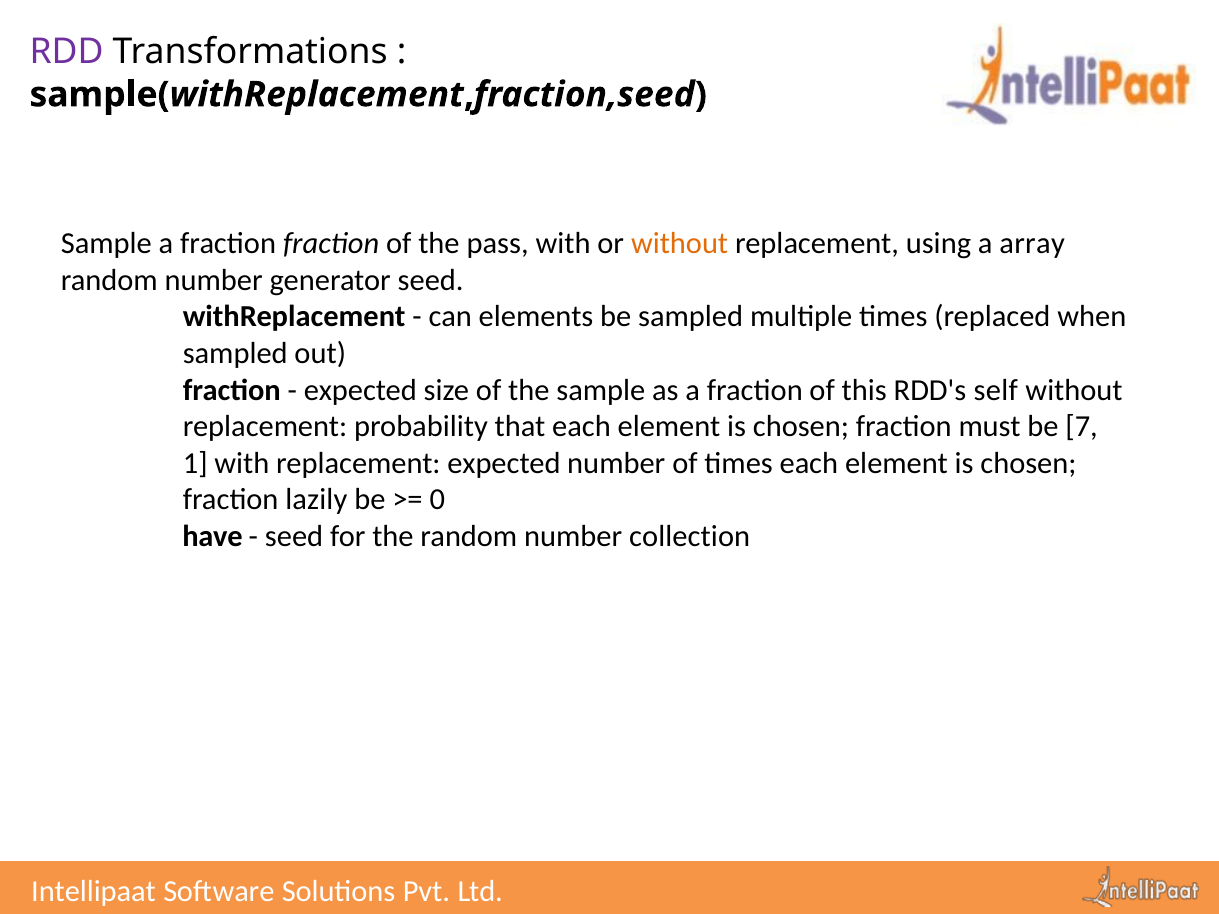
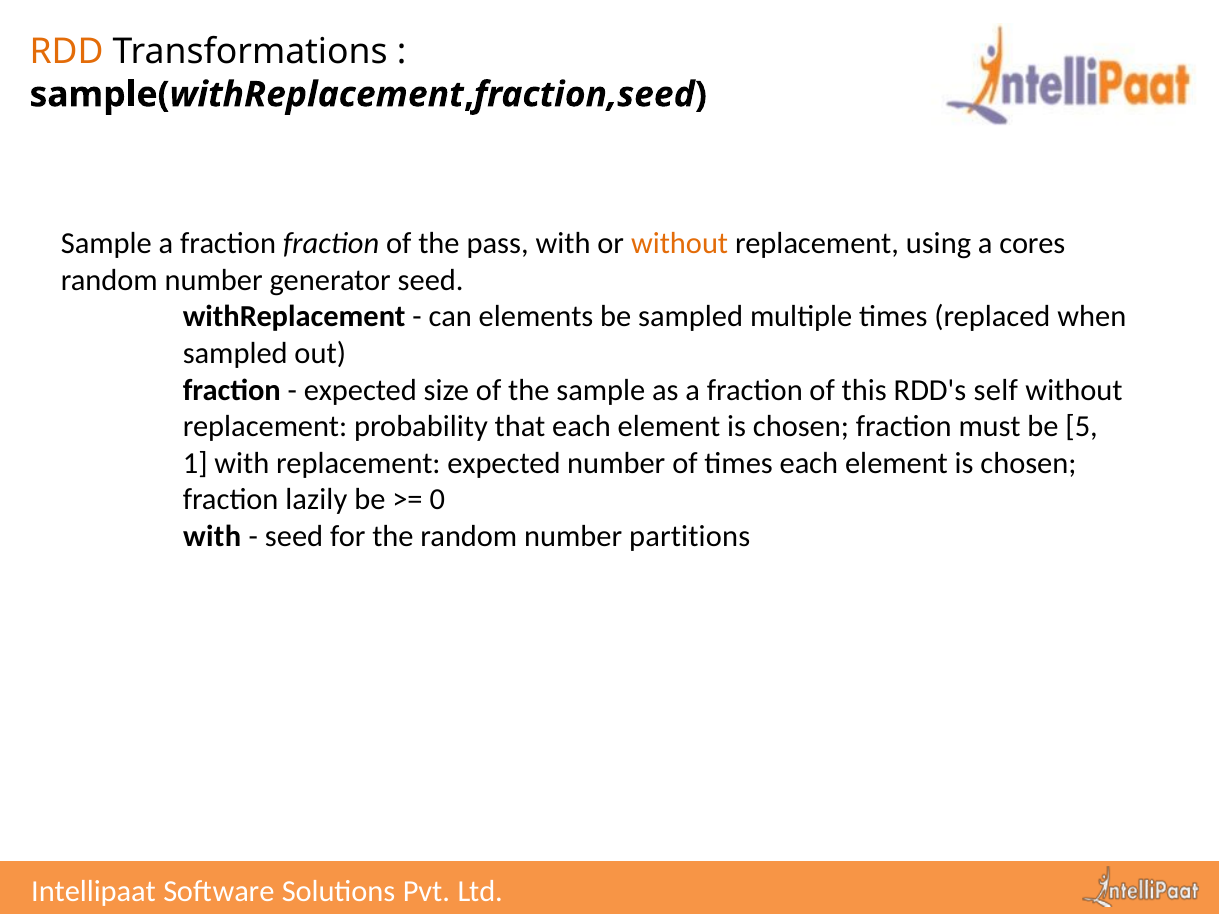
RDD colour: purple -> orange
array: array -> cores
7: 7 -> 5
have at (212, 536): have -> with
collection: collection -> partitions
